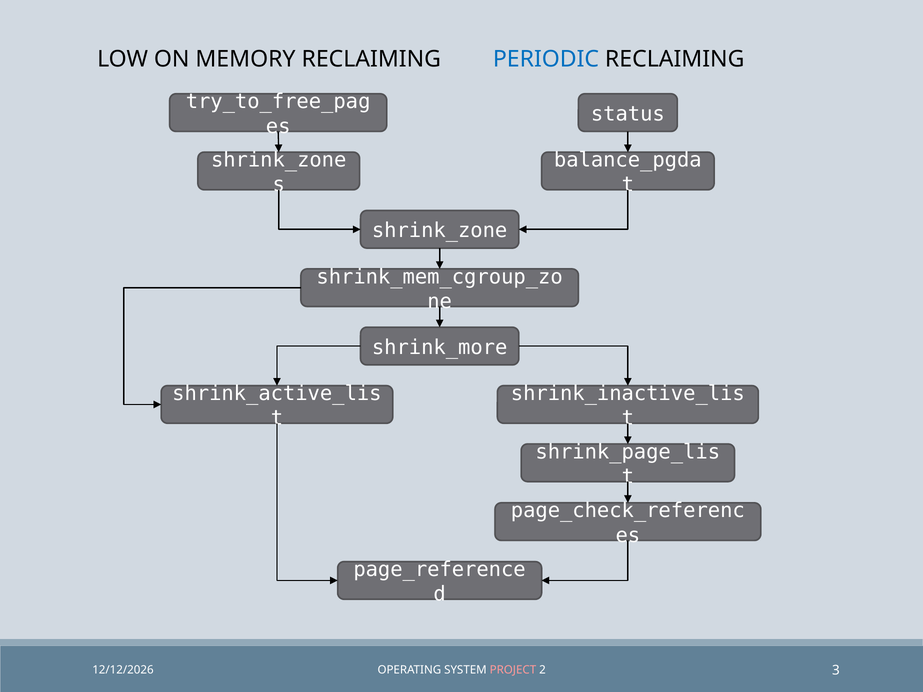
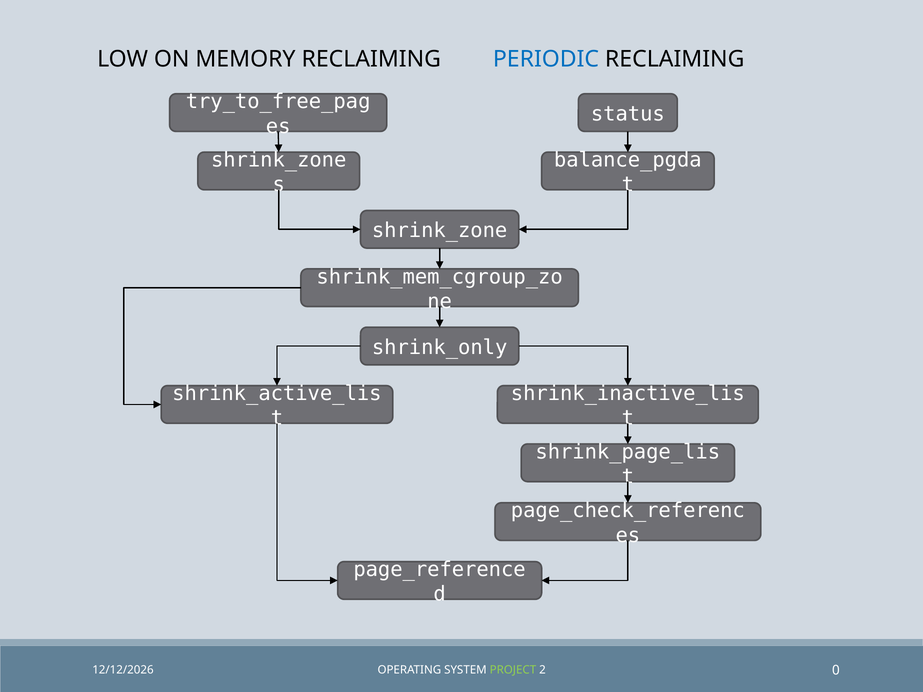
shrink_more: shrink_more -> shrink_only
PROJECT colour: pink -> light green
3: 3 -> 0
